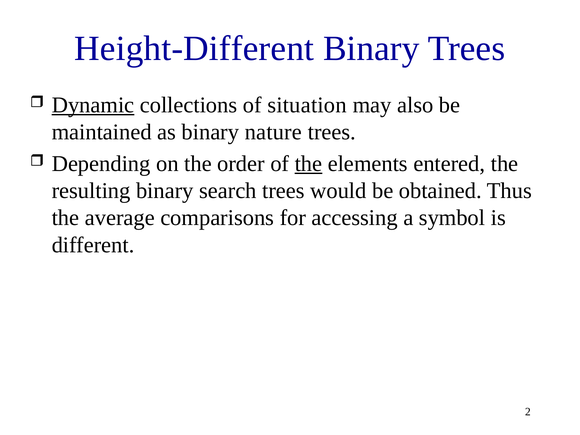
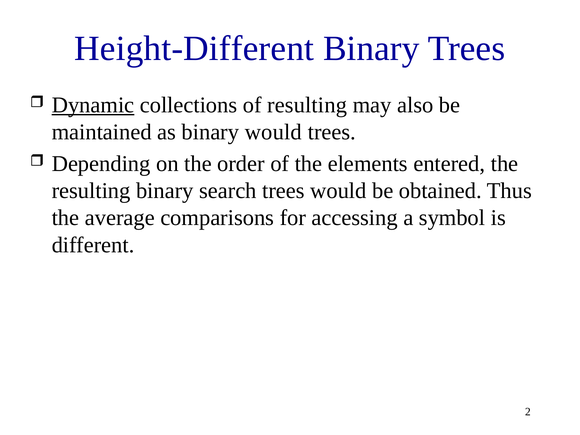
of situation: situation -> resulting
binary nature: nature -> would
the at (308, 164) underline: present -> none
